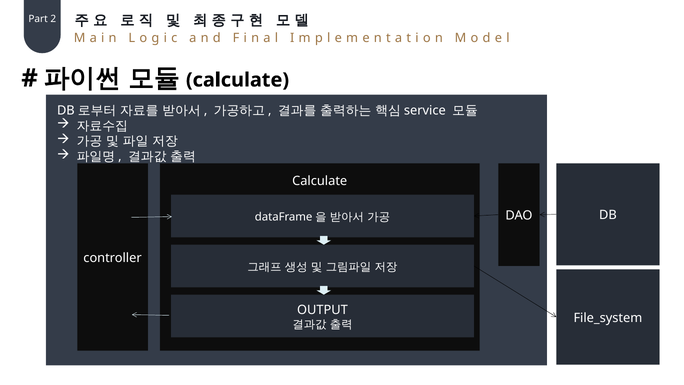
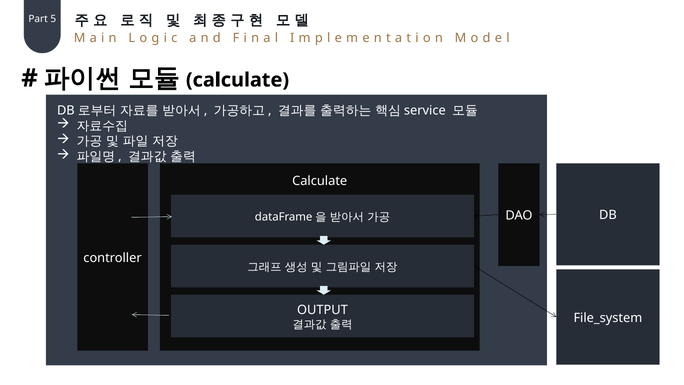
2: 2 -> 5
